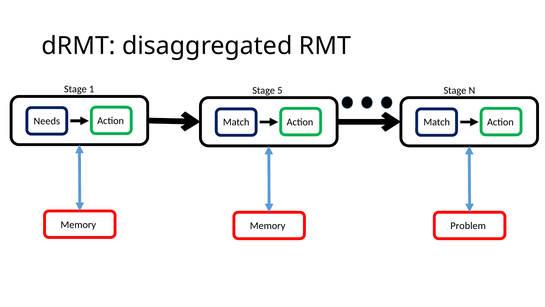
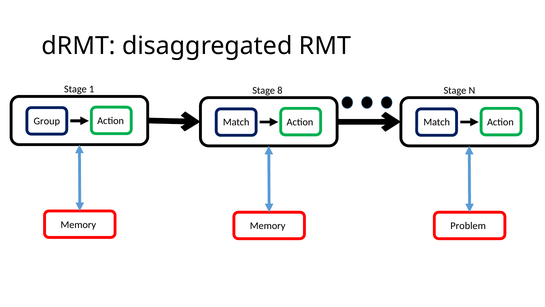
5: 5 -> 8
Needs: Needs -> Group
